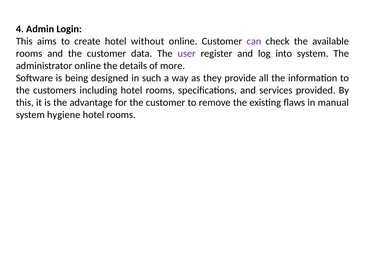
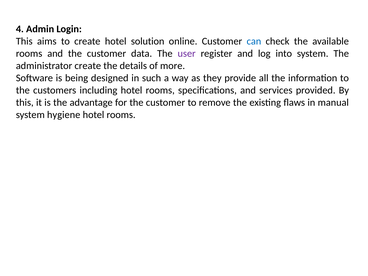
without: without -> solution
can colour: purple -> blue
administrator online: online -> create
